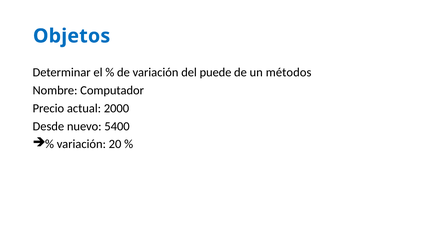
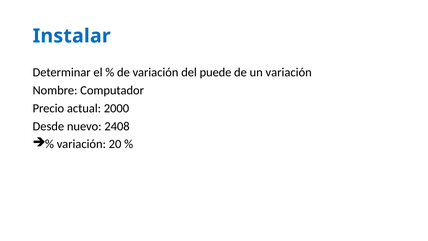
Objetos: Objetos -> Instalar
un métodos: métodos -> variación
5400: 5400 -> 2408
